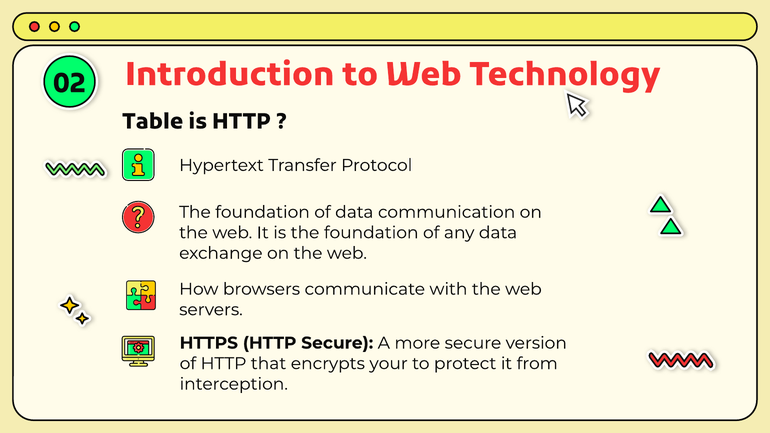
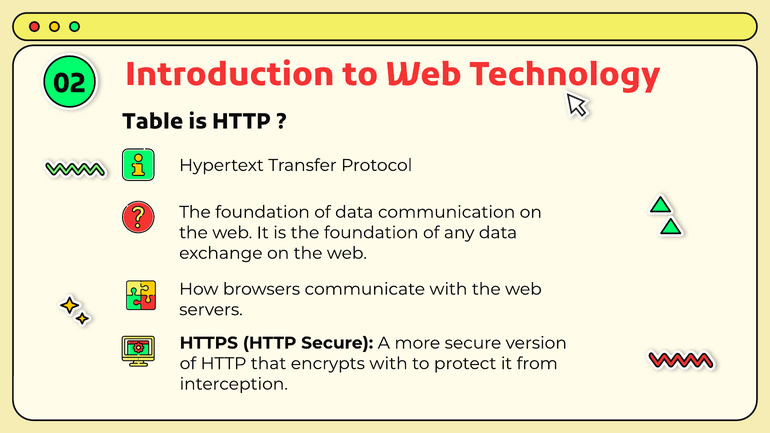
encrypts your: your -> with
